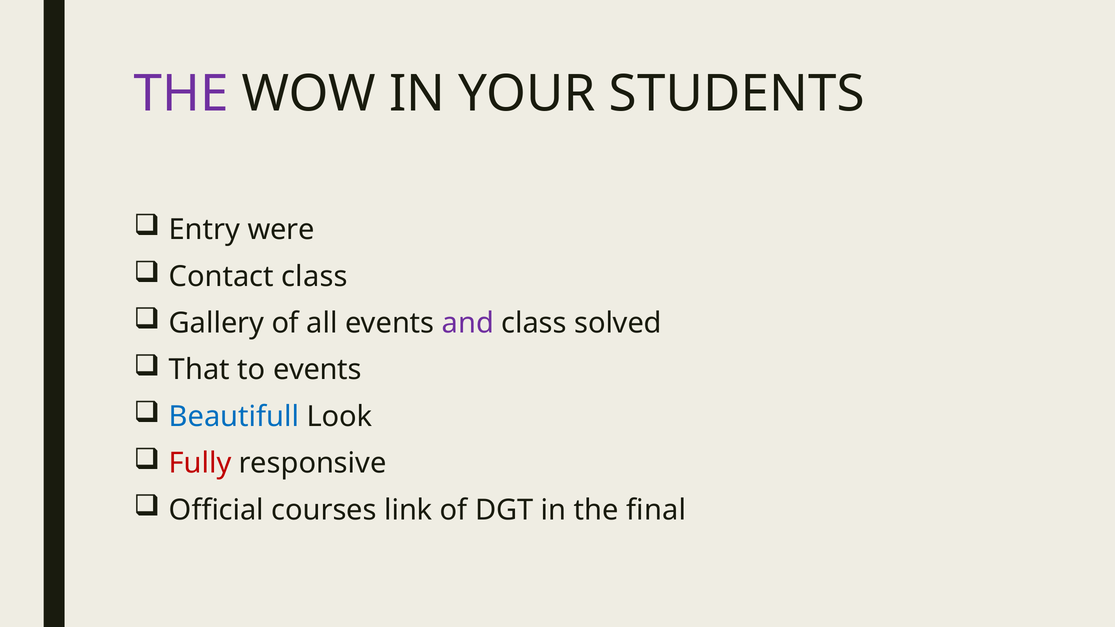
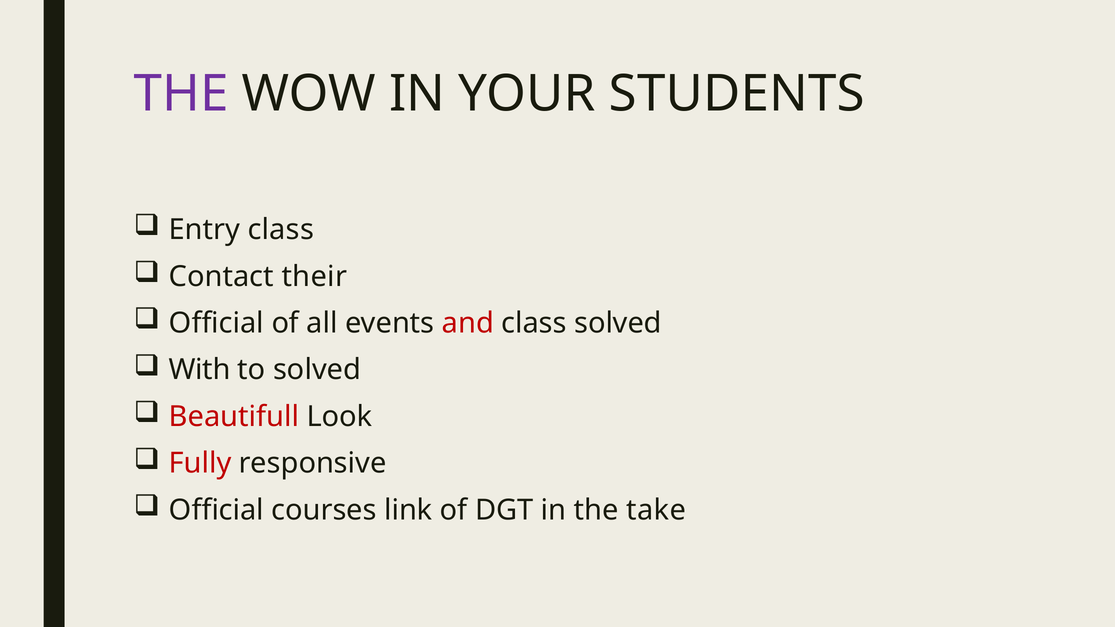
Entry were: were -> class
Contact class: class -> their
Gallery at (216, 323): Gallery -> Official
and colour: purple -> red
That: That -> With
to events: events -> solved
Beautifull colour: blue -> red
final: final -> take
